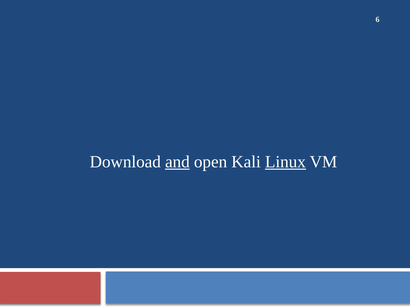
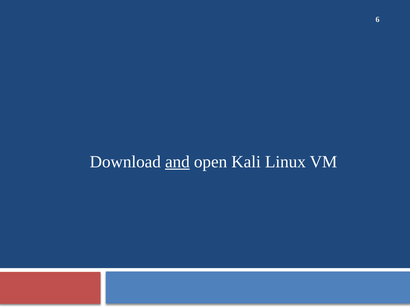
Linux underline: present -> none
